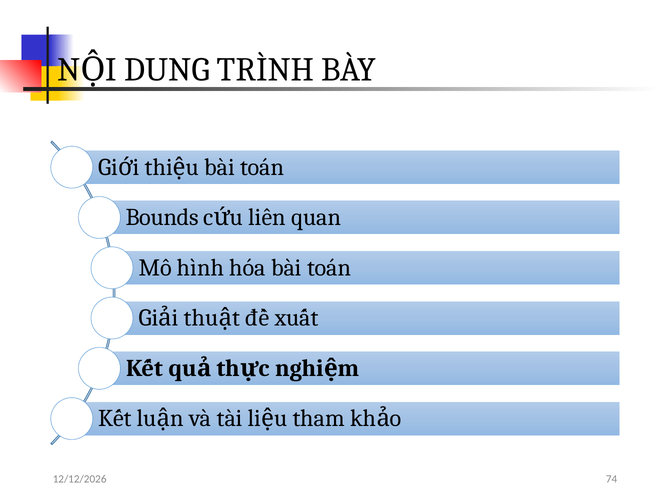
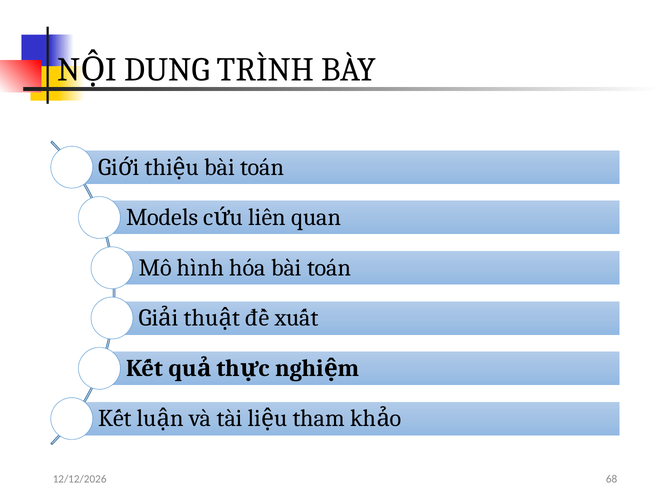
Bounds: Bounds -> Models
74: 74 -> 68
